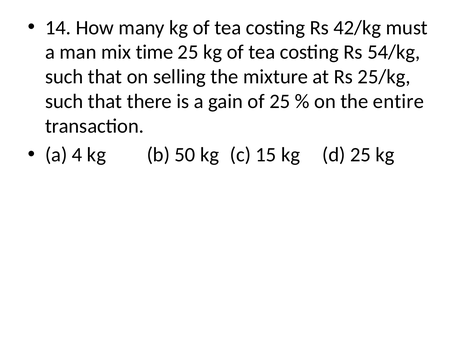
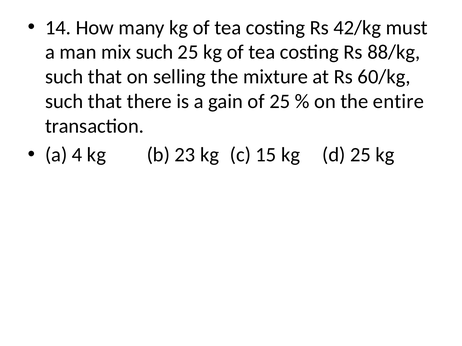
mix time: time -> such
54/kg: 54/kg -> 88/kg
25/kg: 25/kg -> 60/kg
50: 50 -> 23
